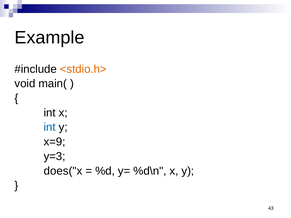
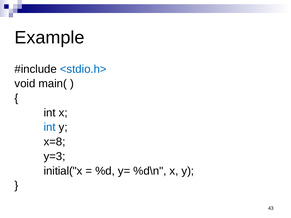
<stdio.h> colour: orange -> blue
x=9: x=9 -> x=8
does("x: does("x -> initial("x
